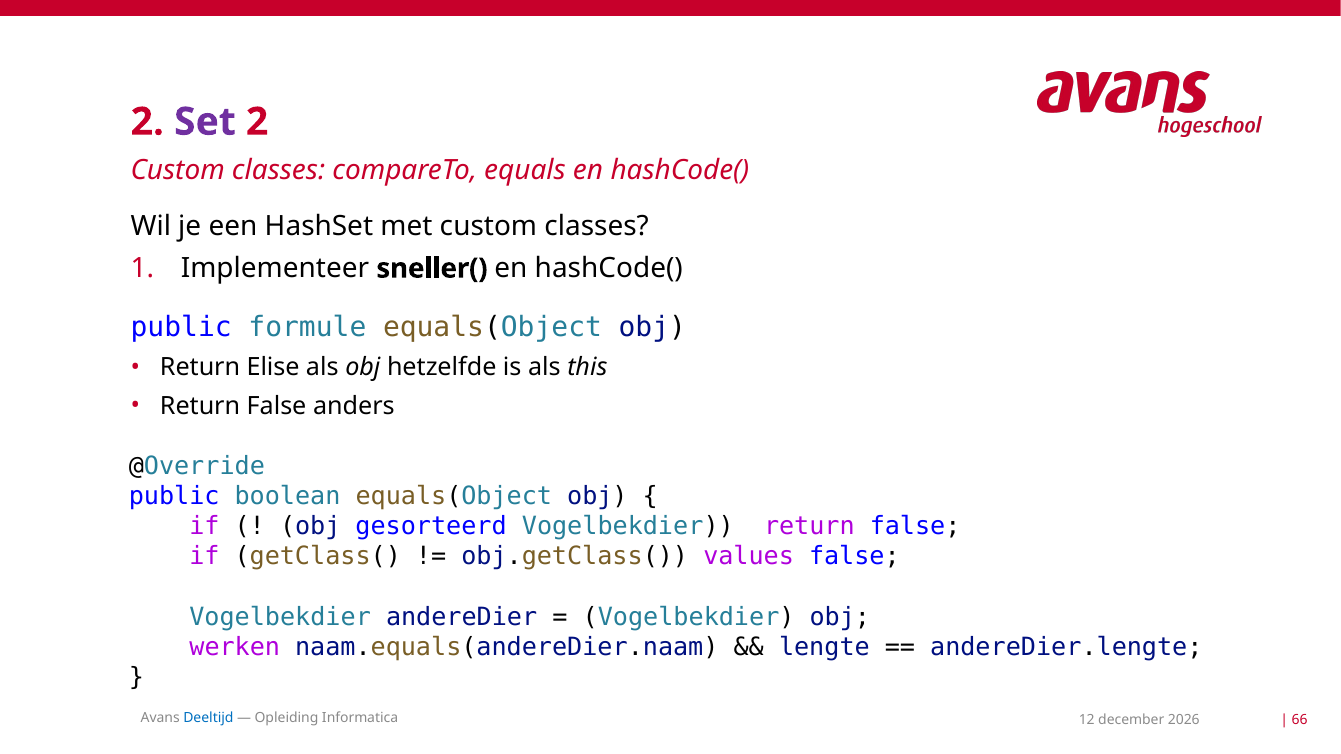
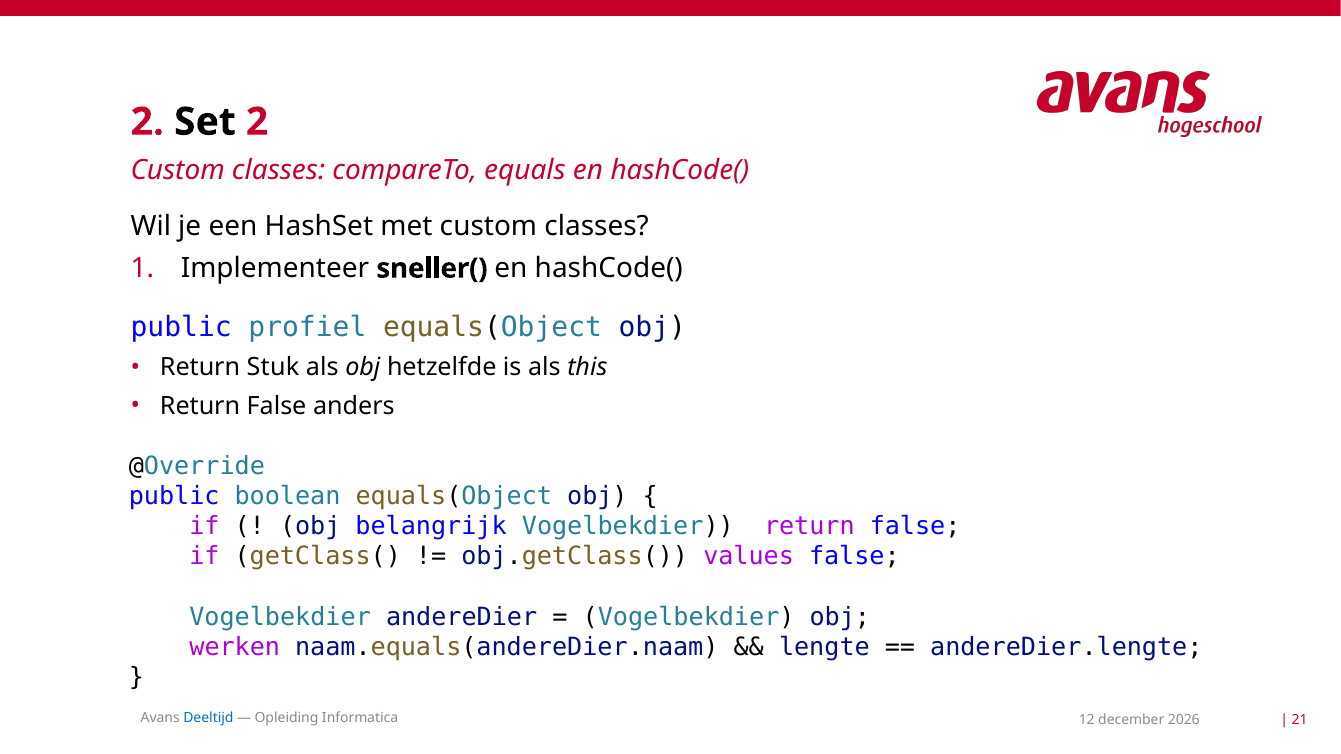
Set colour: purple -> black
formule: formule -> profiel
Elise: Elise -> Stuk
gesorteerd: gesorteerd -> belangrijk
66: 66 -> 21
